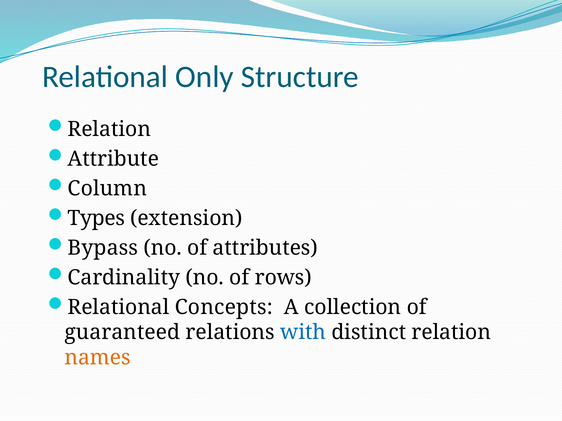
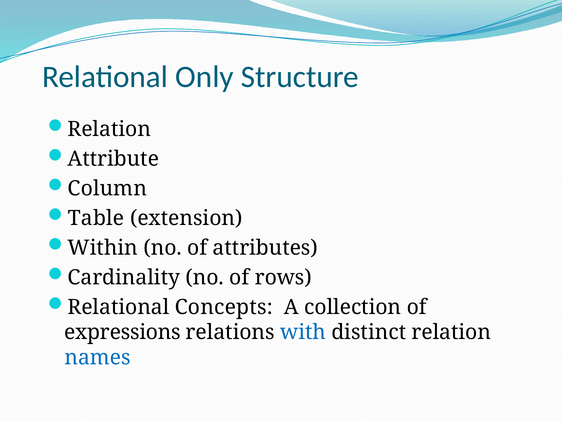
Types: Types -> Table
Bypass: Bypass -> Within
guaranteed: guaranteed -> expressions
names colour: orange -> blue
